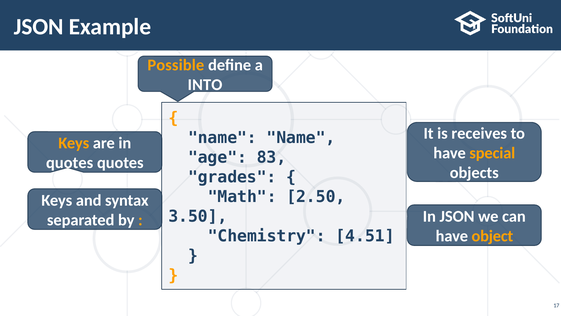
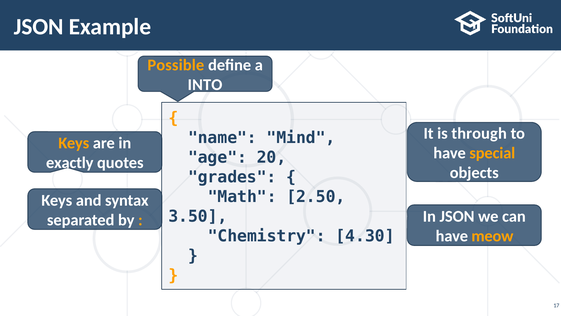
receives: receives -> through
name Name: Name -> Mind
83: 83 -> 20
quotes at (70, 163): quotes -> exactly
4.51: 4.51 -> 4.30
object: object -> meow
